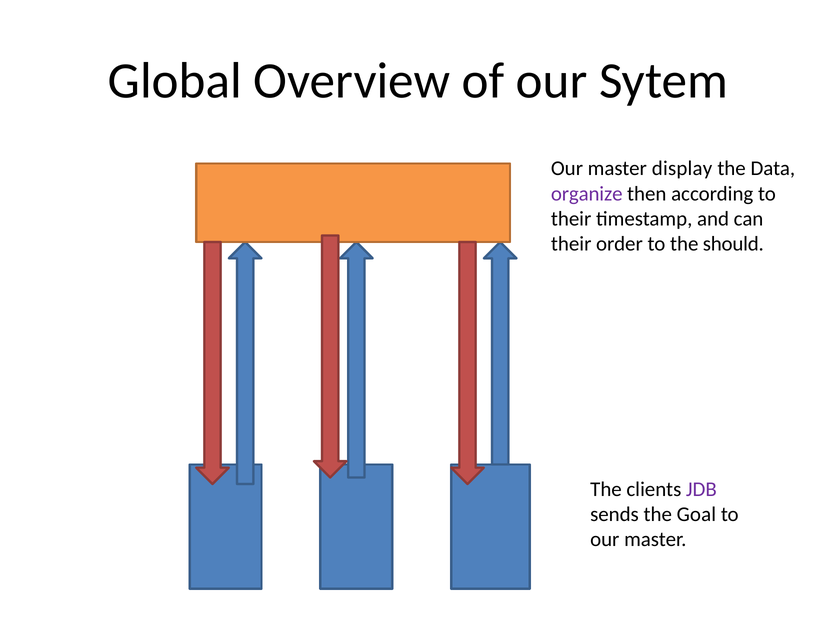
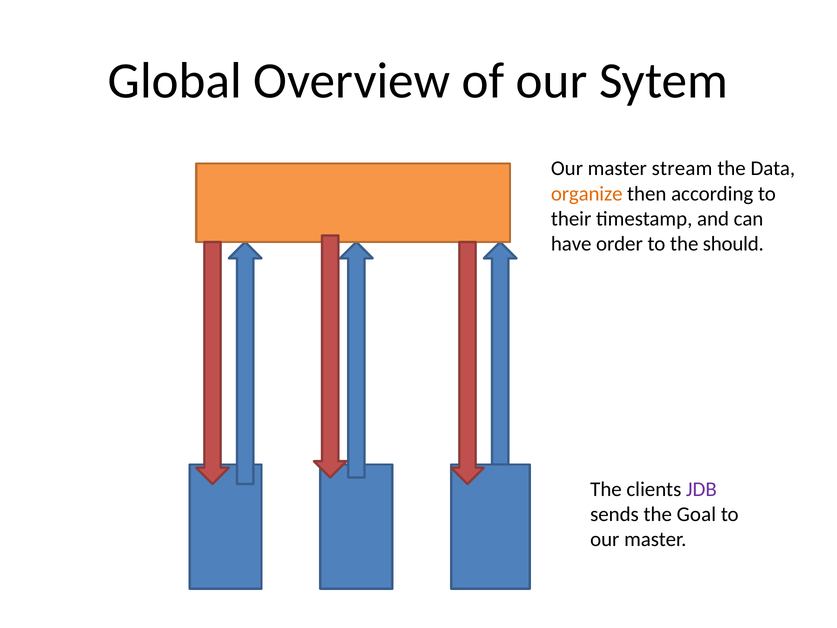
display: display -> stream
organize colour: purple -> orange
their at (571, 244): their -> have
